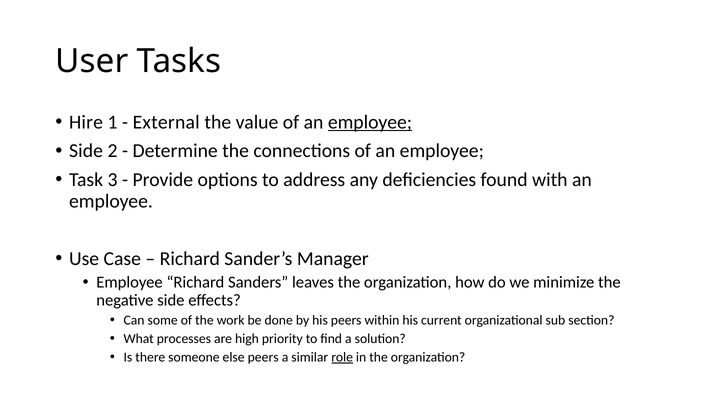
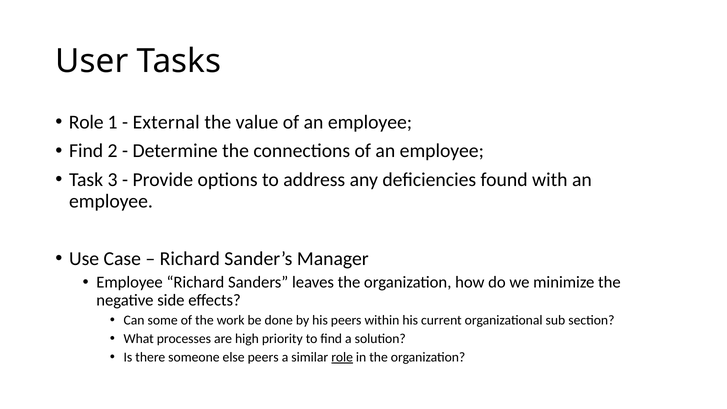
Hire at (86, 122): Hire -> Role
employee at (370, 122) underline: present -> none
Side at (86, 151): Side -> Find
